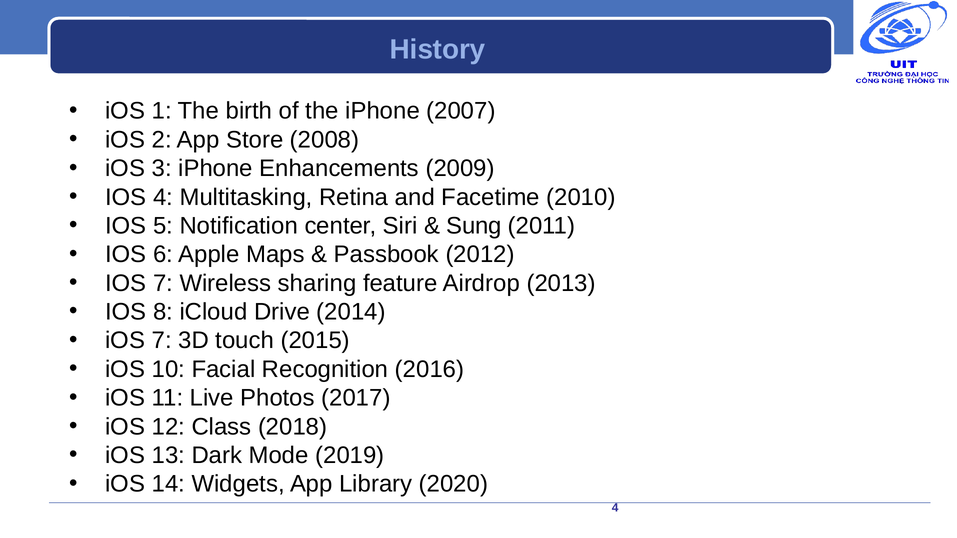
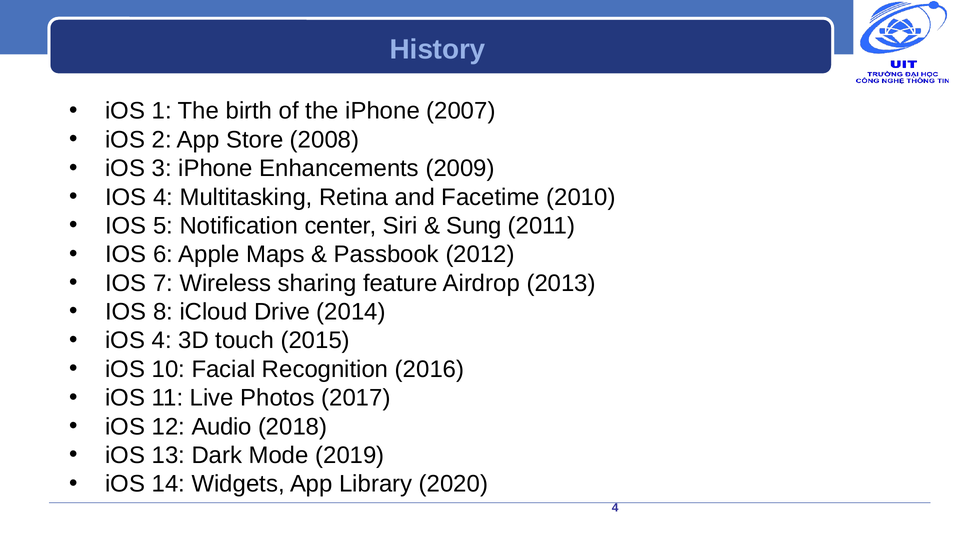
7 at (162, 341): 7 -> 4
Class: Class -> Audio
